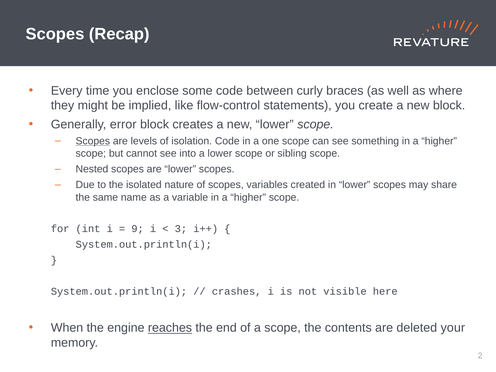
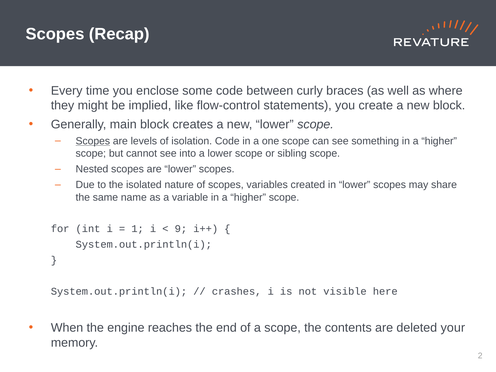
error: error -> main
9: 9 -> 1
3: 3 -> 9
reaches underline: present -> none
